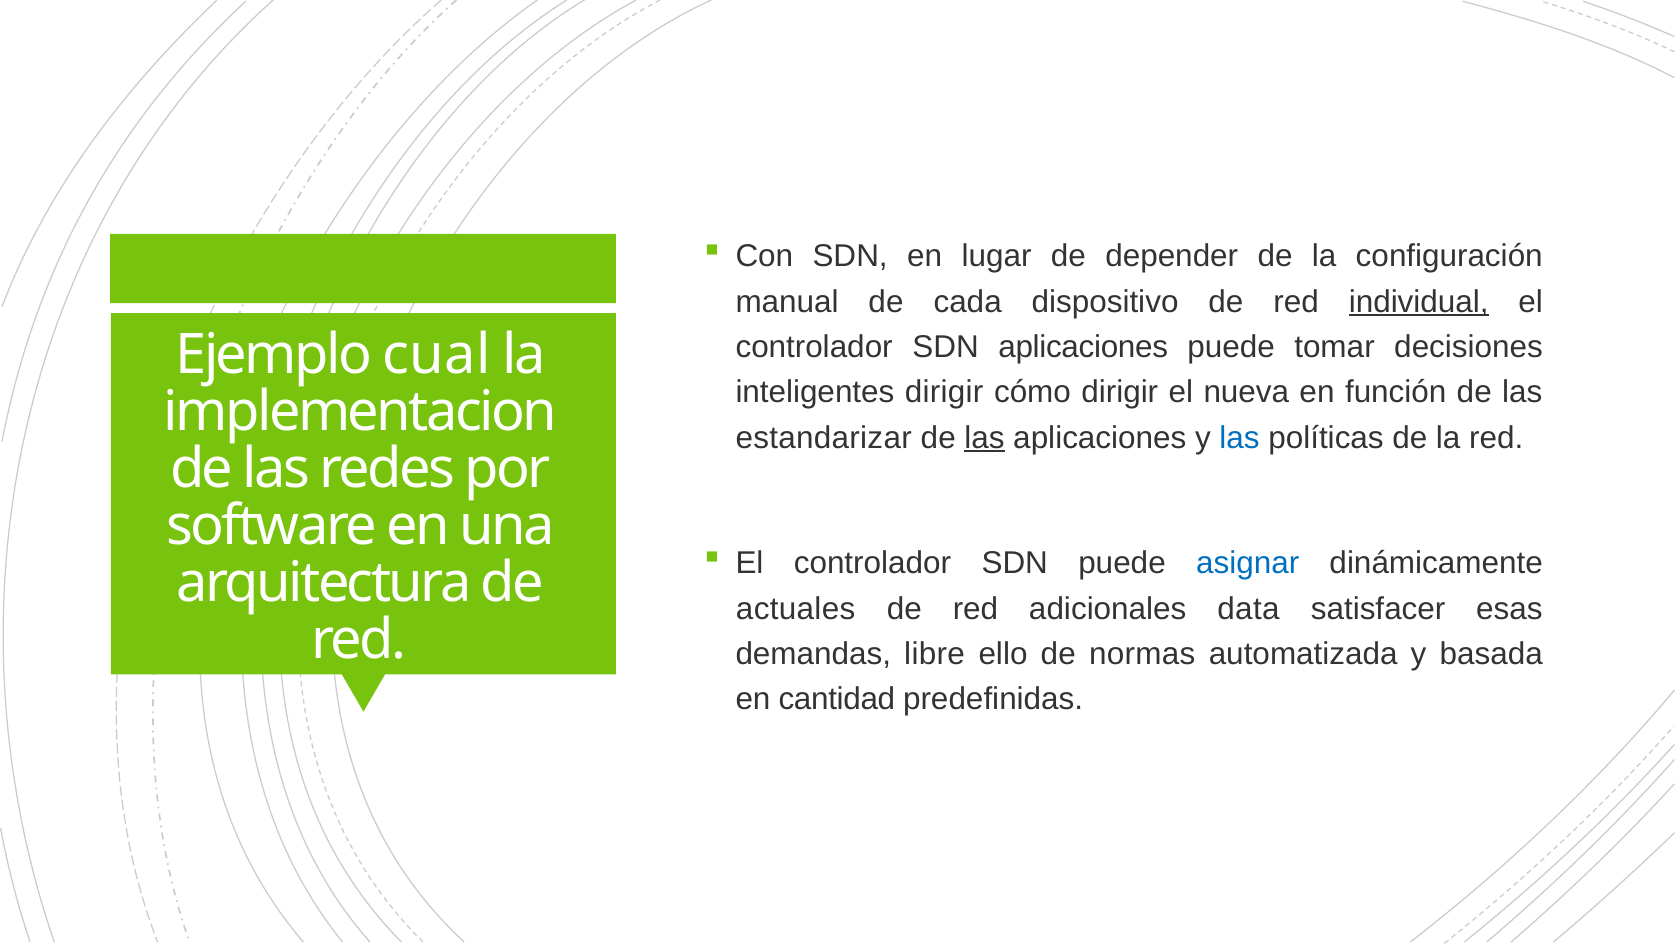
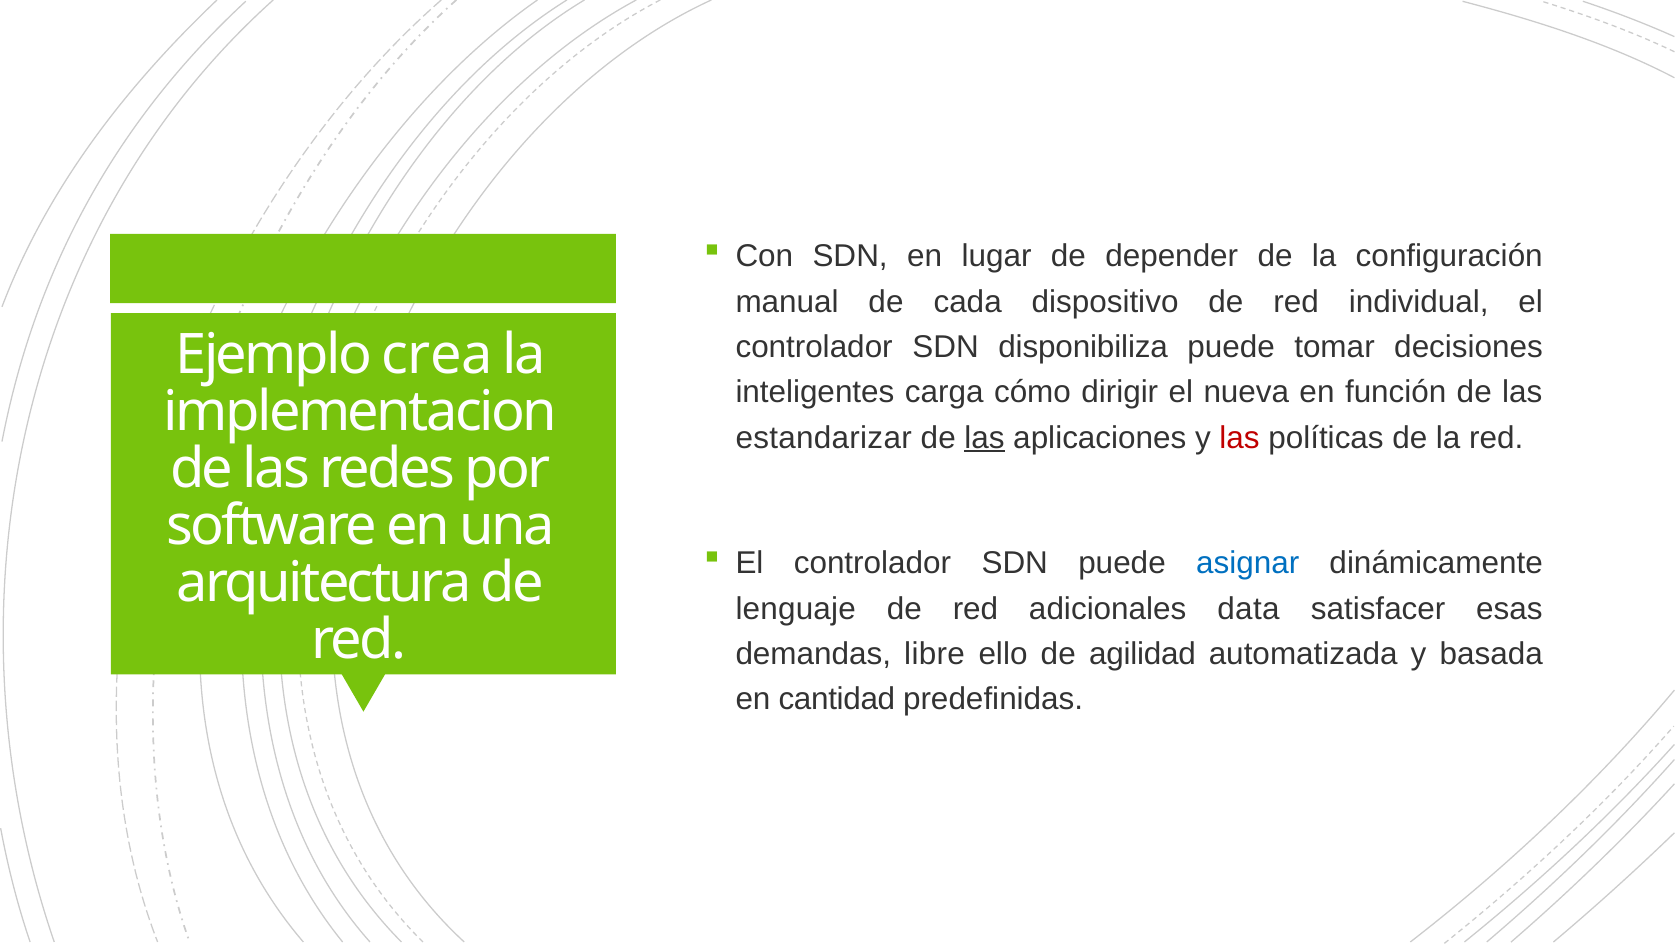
individual underline: present -> none
SDN aplicaciones: aplicaciones -> disponibiliza
cual: cual -> crea
inteligentes dirigir: dirigir -> carga
las at (1240, 438) colour: blue -> red
actuales: actuales -> lenguaje
normas: normas -> agilidad
